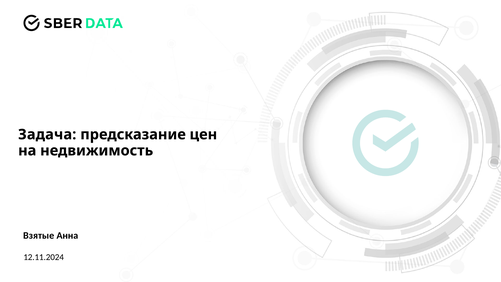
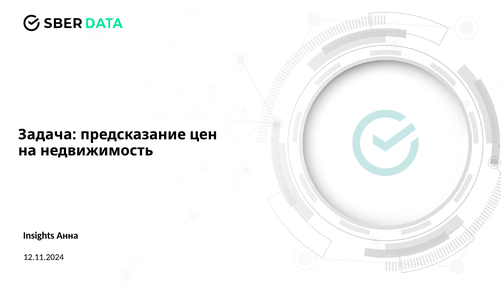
Взятые: Взятые -> Insights
